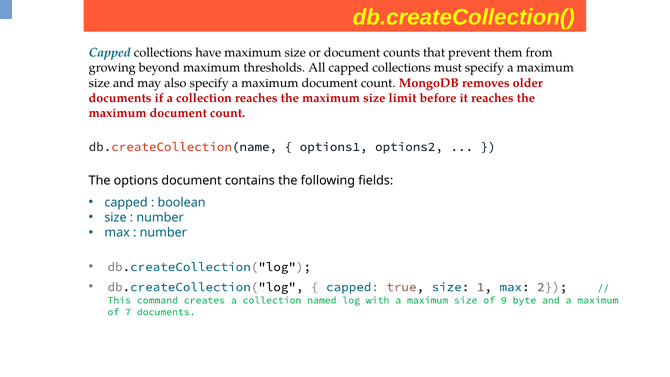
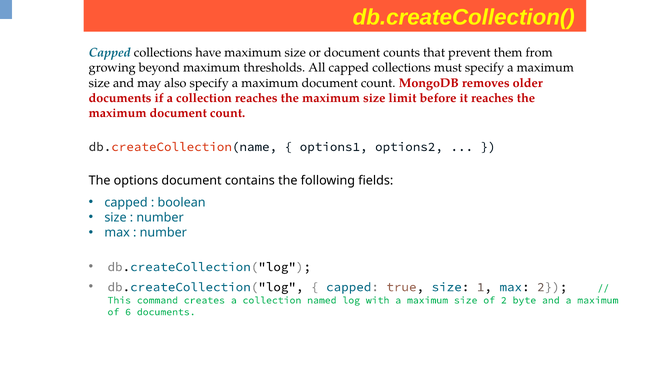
of 9: 9 -> 2
7: 7 -> 6
